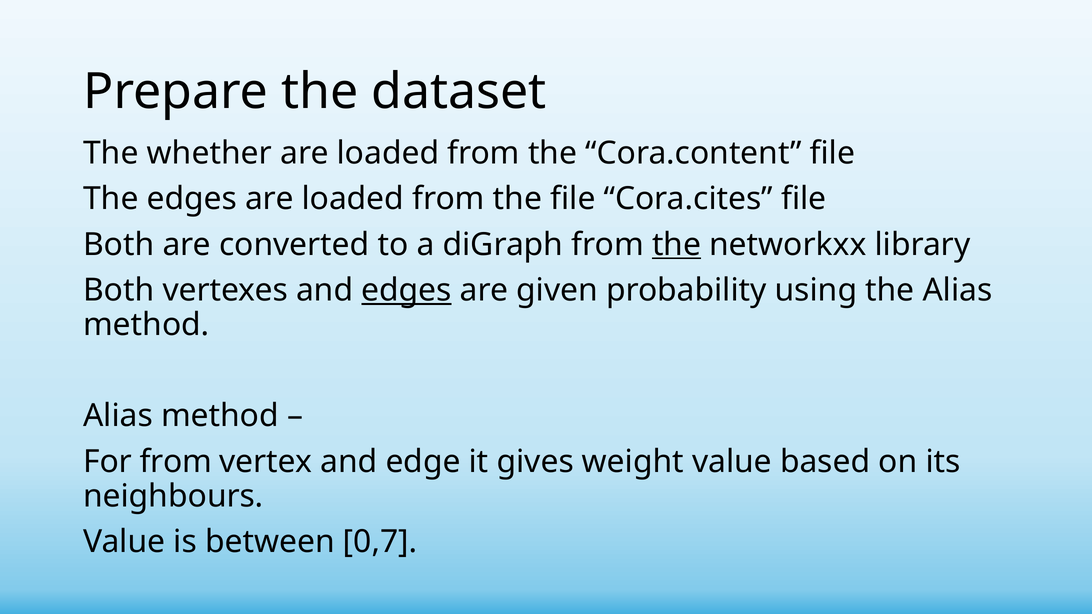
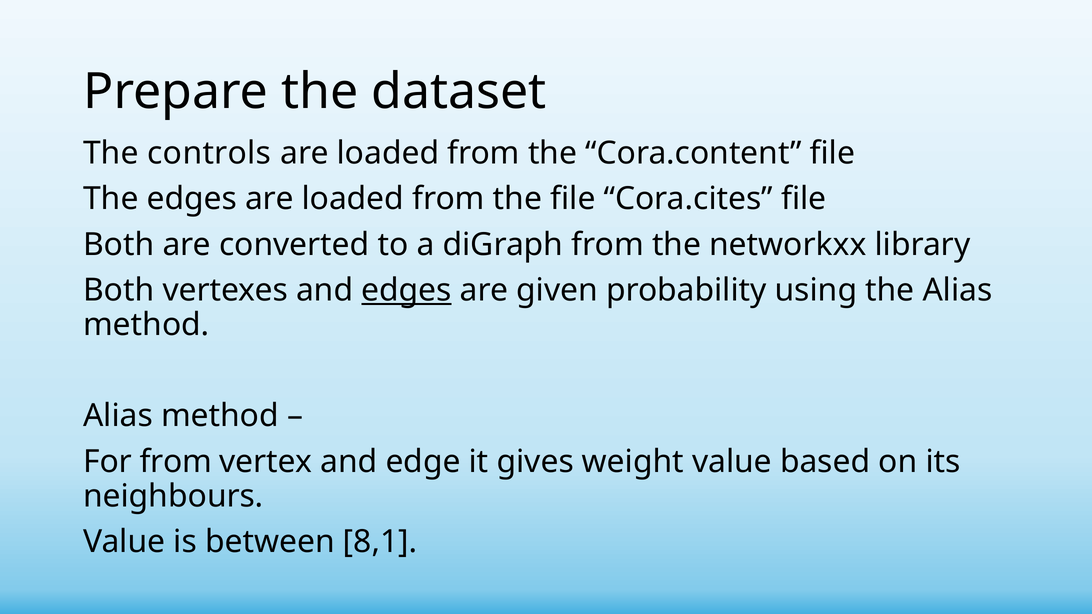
whether: whether -> controls
the at (677, 245) underline: present -> none
0,7: 0,7 -> 8,1
